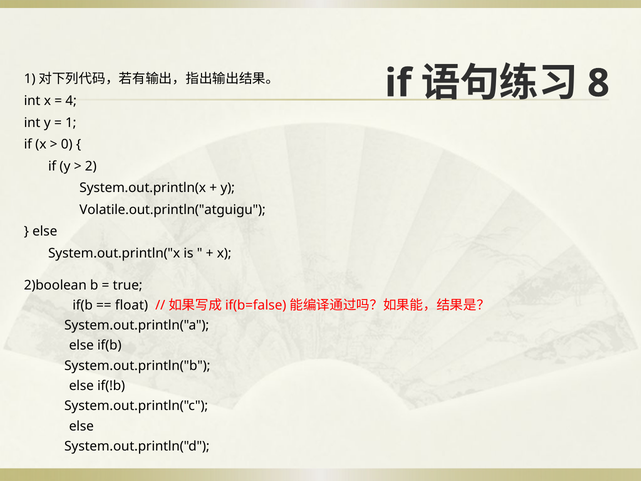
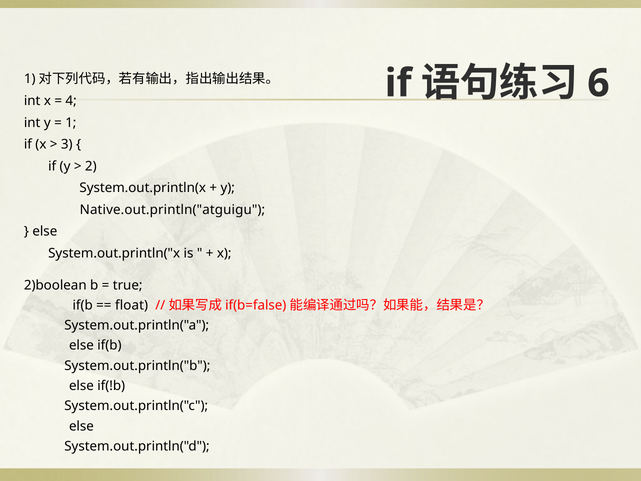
8: 8 -> 6
0: 0 -> 3
Volatile.out.println("atguigu: Volatile.out.println("atguigu -> Native.out.println("atguigu
